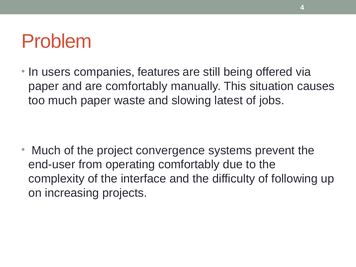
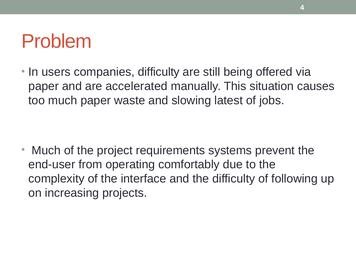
companies features: features -> difficulty
are comfortably: comfortably -> accelerated
convergence: convergence -> requirements
